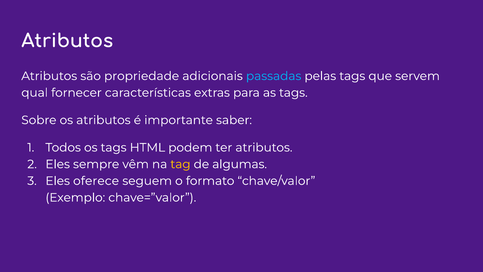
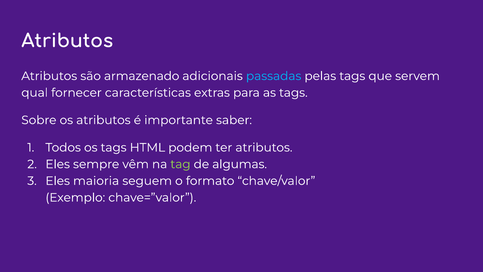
propriedade: propriedade -> armazenado
tag colour: yellow -> light green
oferece: oferece -> maioria
